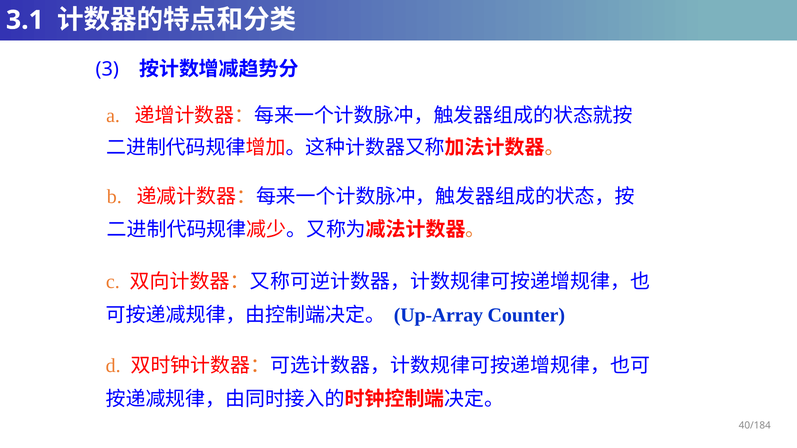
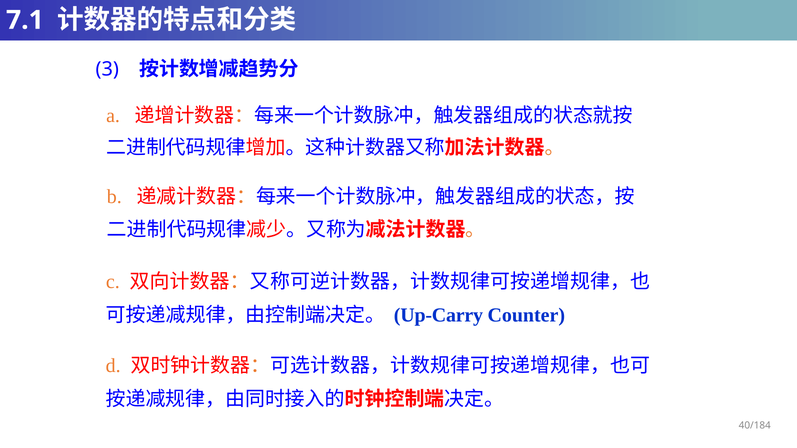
3.1: 3.1 -> 7.1
Up-Array: Up-Array -> Up-Carry
